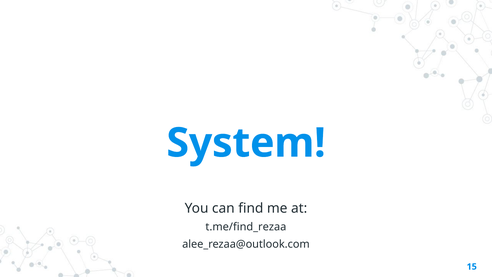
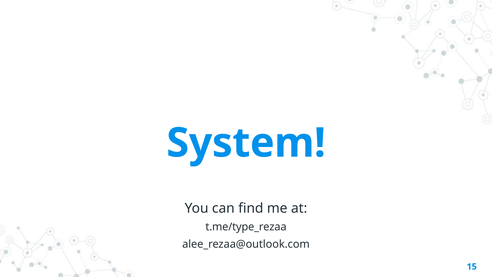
t.me/find_rezaa: t.me/find_rezaa -> t.me/type_rezaa
